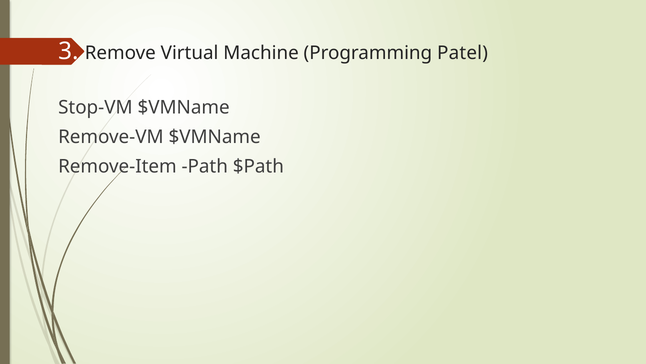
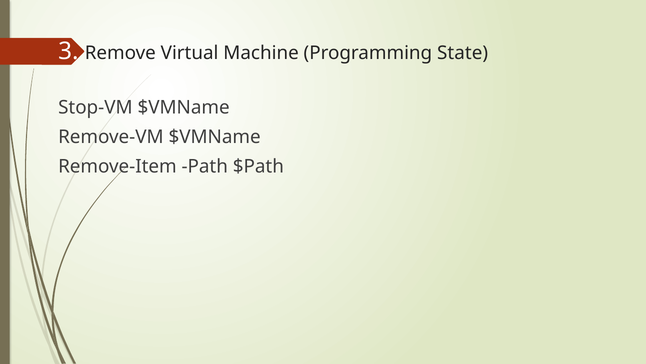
Patel: Patel -> State
